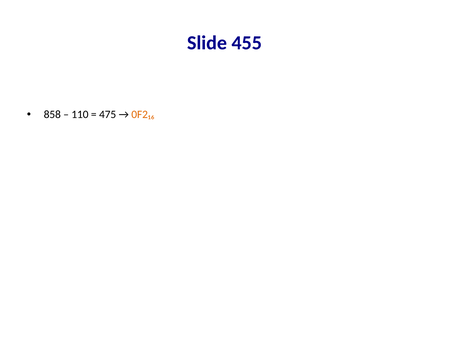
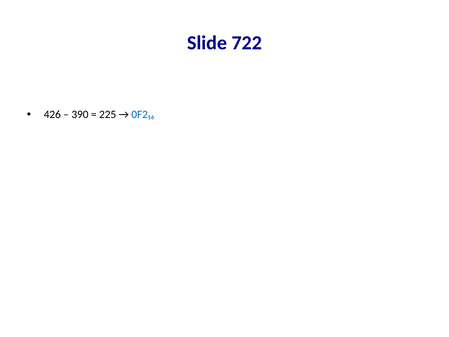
455: 455 -> 722
858: 858 -> 426
110: 110 -> 390
475: 475 -> 225
0F2₁₆ colour: orange -> blue
